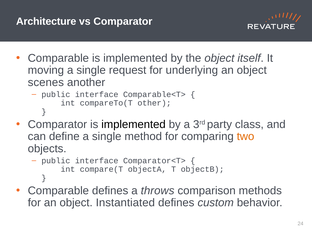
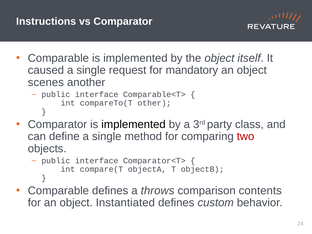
Architecture: Architecture -> Instructions
moving: moving -> caused
underlying: underlying -> mandatory
two colour: orange -> red
methods: methods -> contents
